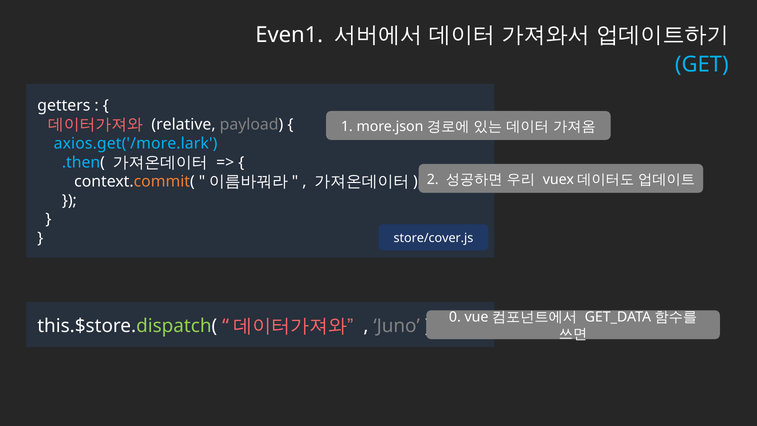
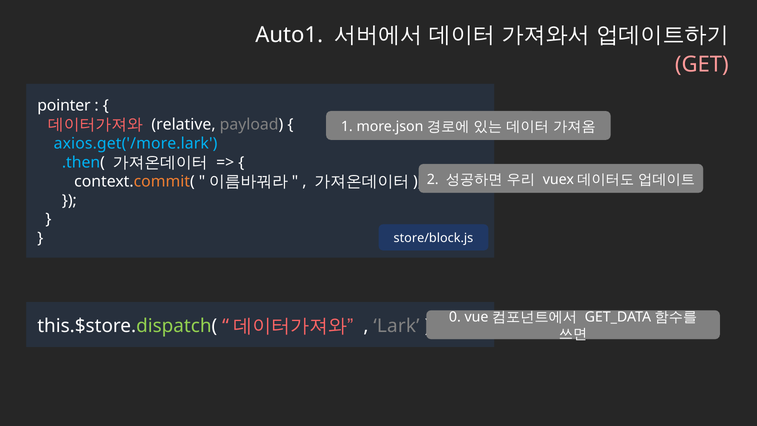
Even1: Even1 -> Auto1
GET colour: light blue -> pink
getters: getters -> pointer
store/cover.js: store/cover.js -> store/block.js
Juno: Juno -> Lark
